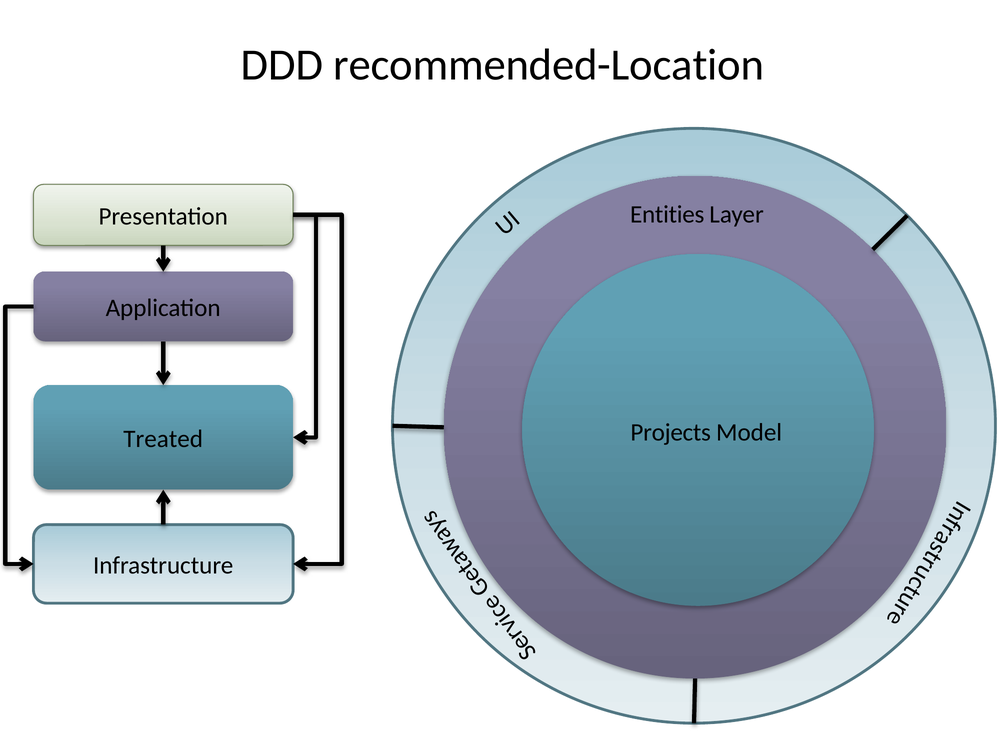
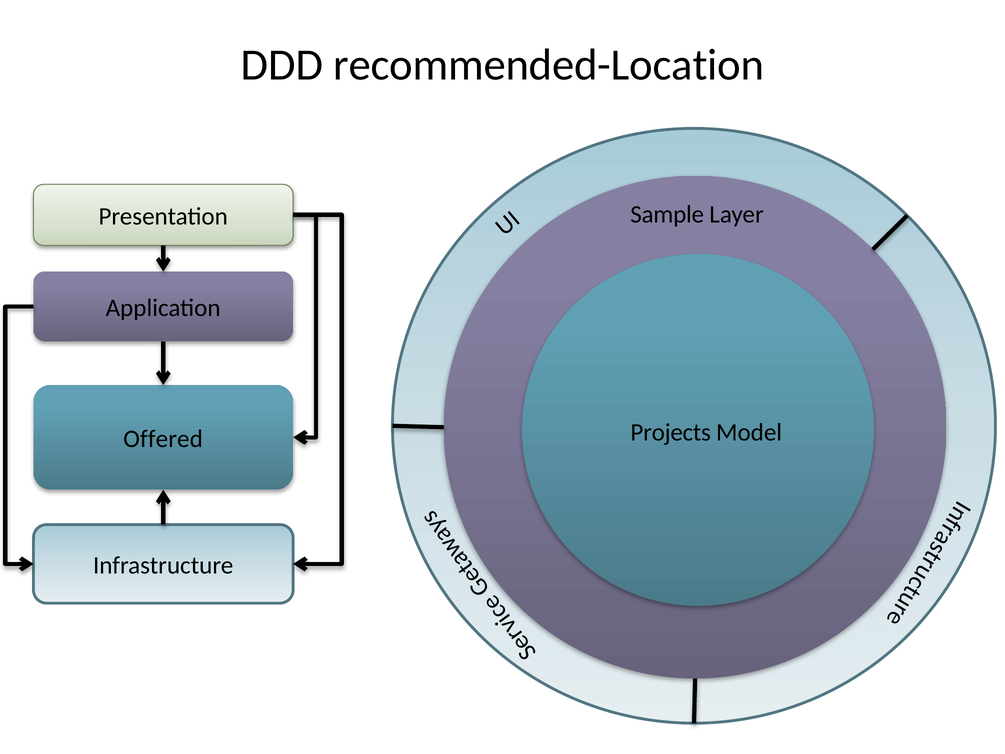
Entities: Entities -> Sample
Treated: Treated -> Offered
